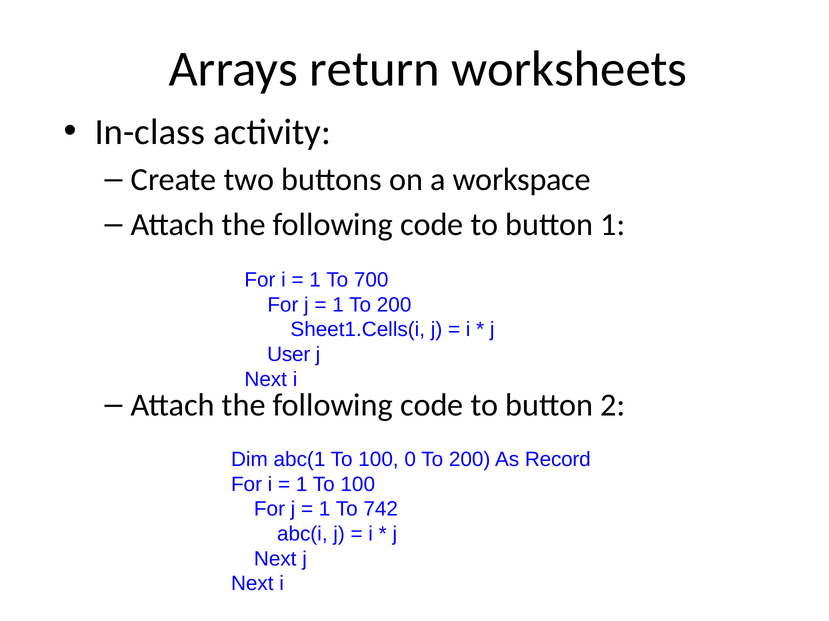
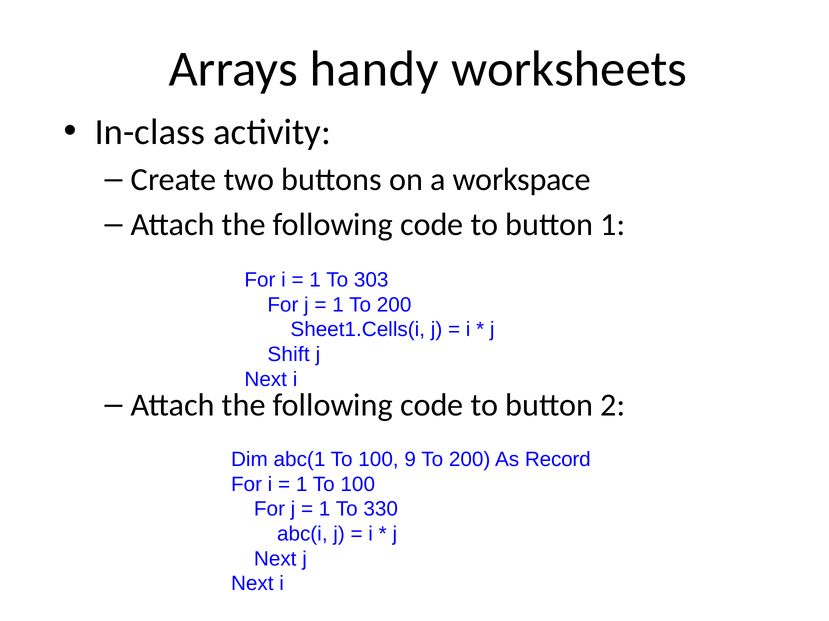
return: return -> handy
700: 700 -> 303
User: User -> Shift
0: 0 -> 9
742: 742 -> 330
